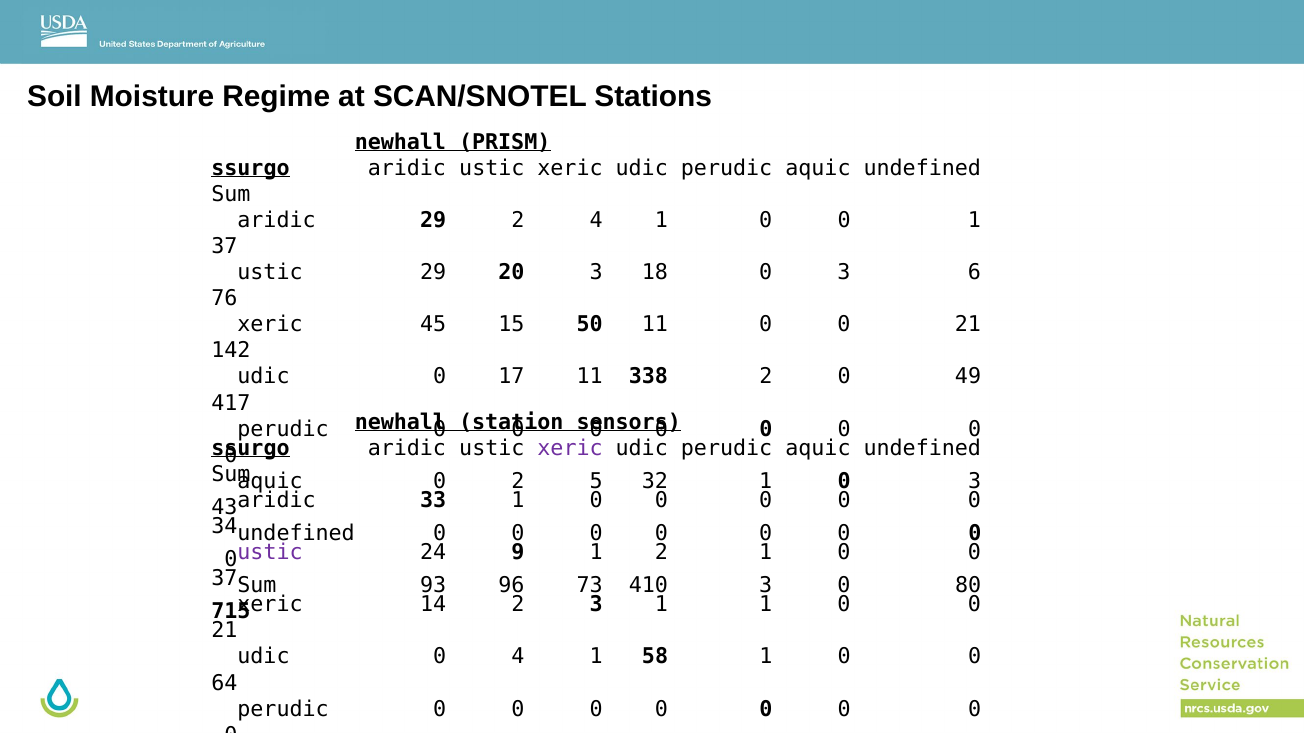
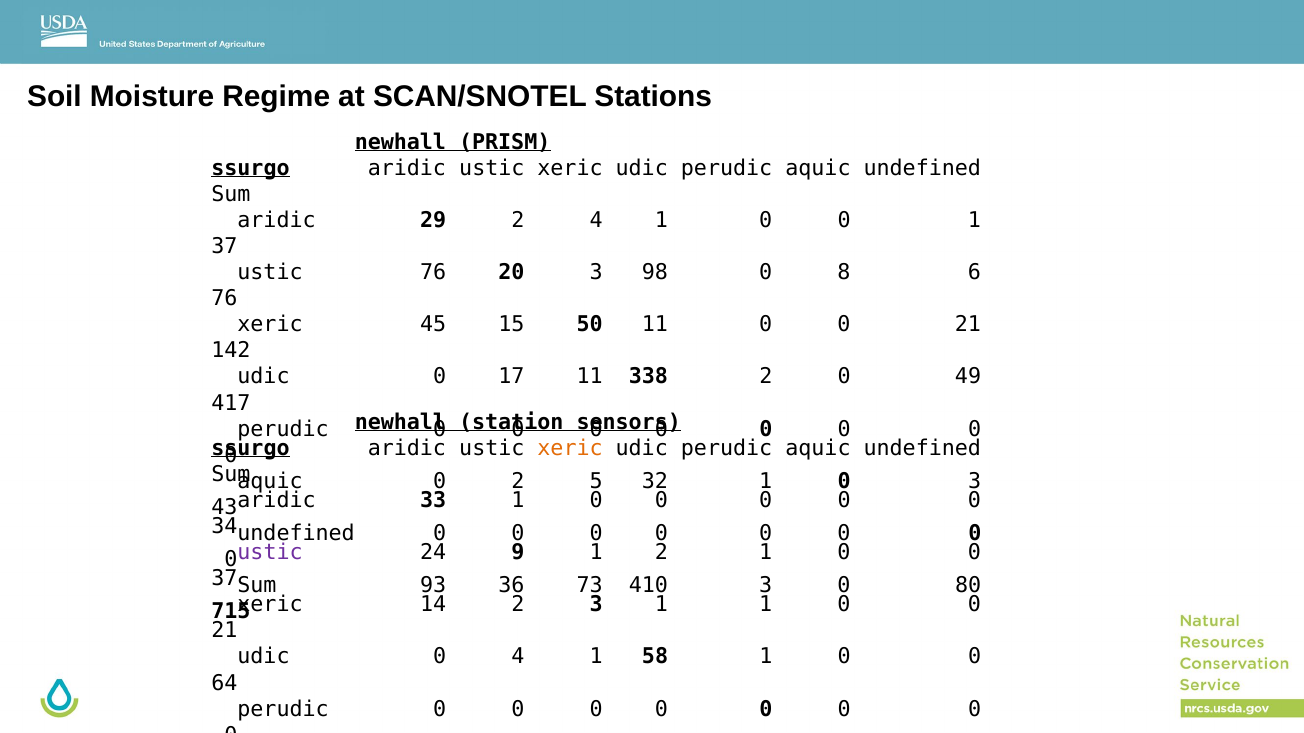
ustic 29: 29 -> 76
18: 18 -> 98
3 at (844, 273): 3 -> 8
xeric at (570, 449) colour: purple -> orange
96: 96 -> 36
